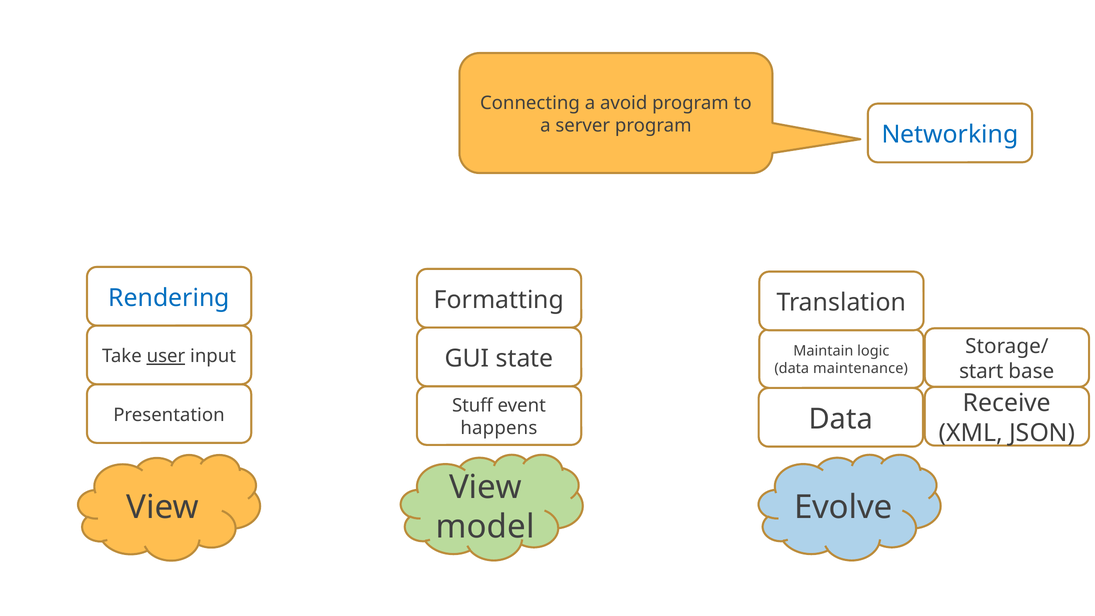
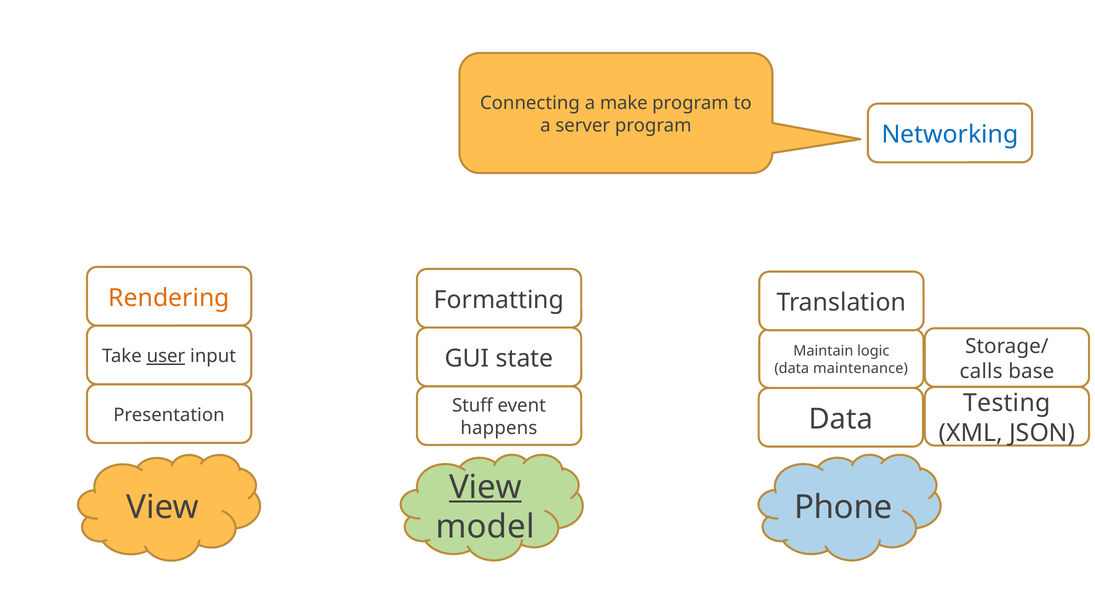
avoid: avoid -> make
Rendering colour: blue -> orange
start: start -> calls
Receive: Receive -> Testing
View at (485, 487) underline: none -> present
Evolve: Evolve -> Phone
